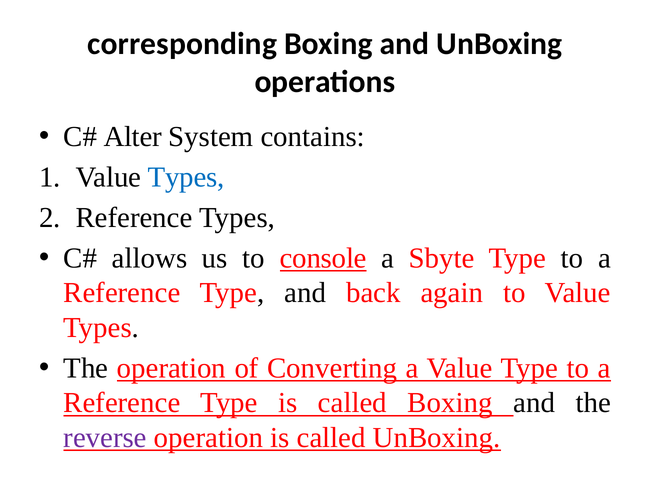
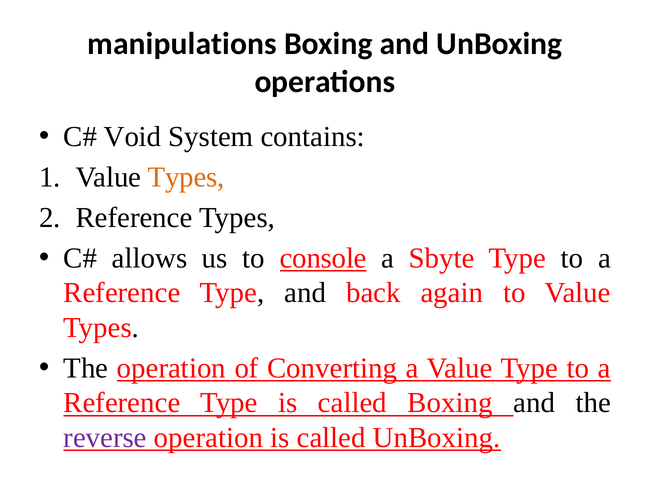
corresponding: corresponding -> manipulations
Alter: Alter -> Void
Types at (186, 177) colour: blue -> orange
